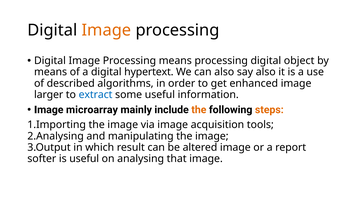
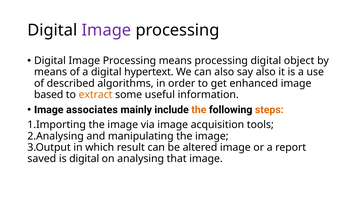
Image at (106, 30) colour: orange -> purple
larger: larger -> based
extract colour: blue -> orange
microarray: microarray -> associates
softer: softer -> saved
is useful: useful -> digital
